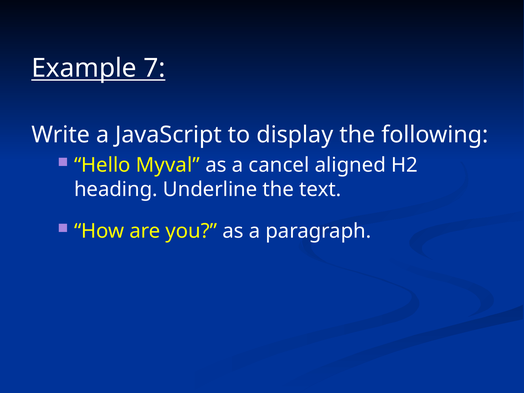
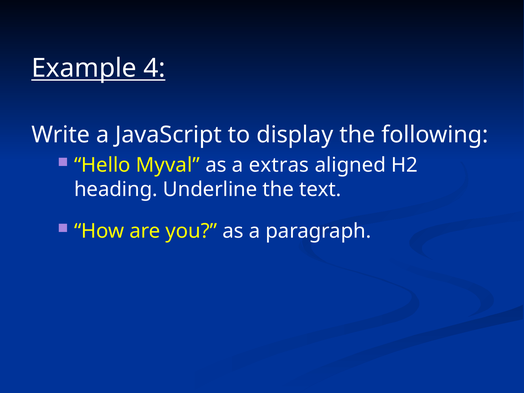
7: 7 -> 4
cancel: cancel -> extras
